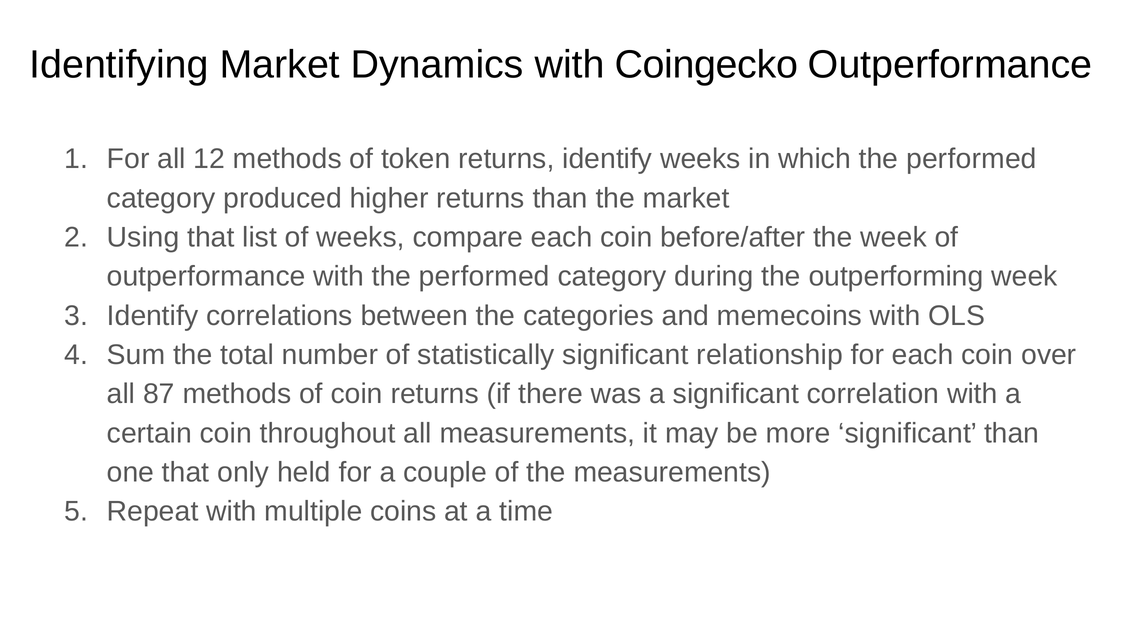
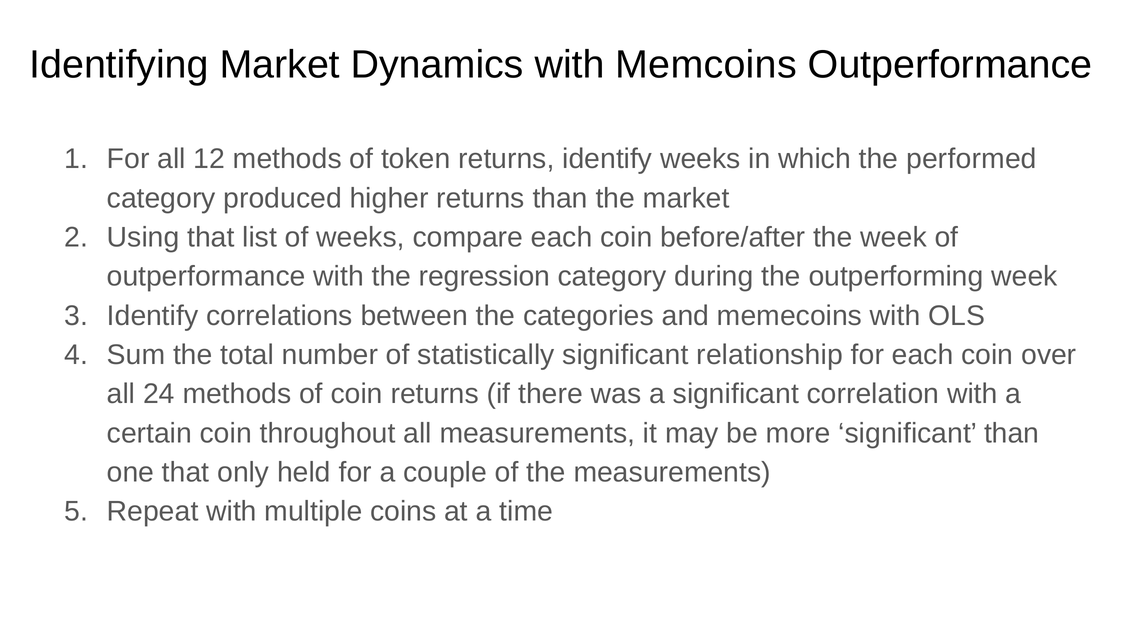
Coingecko: Coingecko -> Memcoins
with the performed: performed -> regression
87: 87 -> 24
